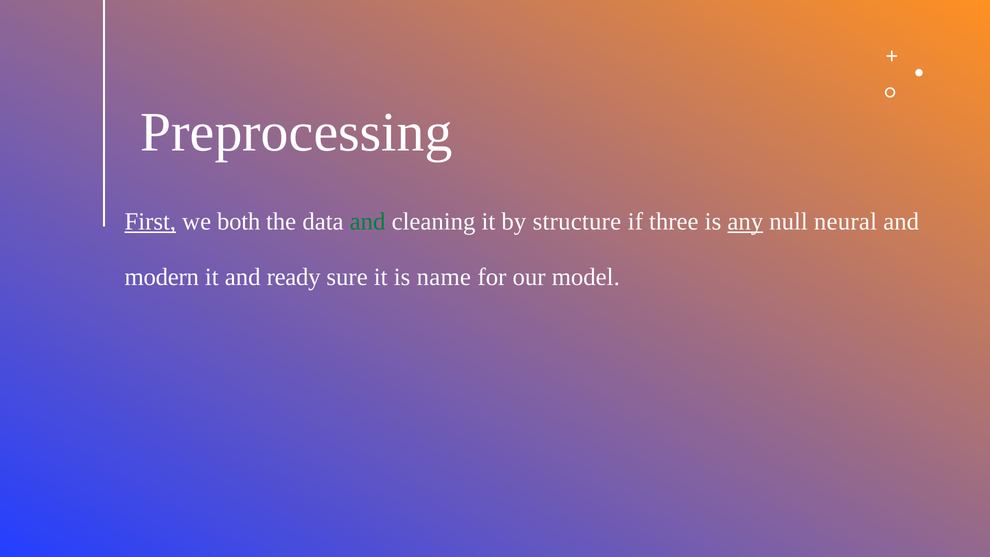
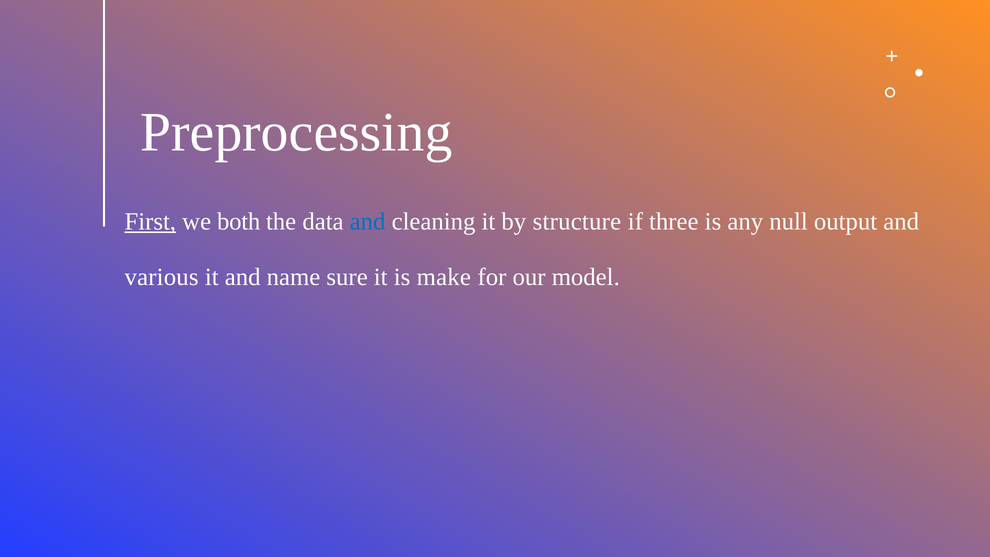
and at (368, 221) colour: green -> blue
any underline: present -> none
neural: neural -> output
modern: modern -> various
ready: ready -> name
name: name -> make
